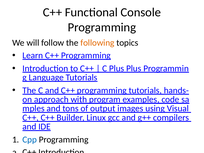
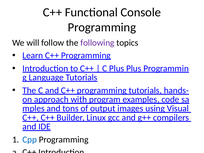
following colour: orange -> purple
